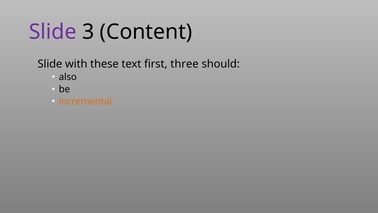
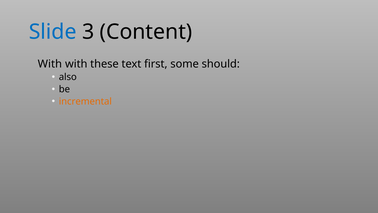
Slide at (53, 32) colour: purple -> blue
Slide at (50, 64): Slide -> With
three: three -> some
